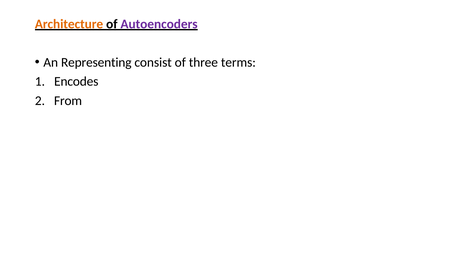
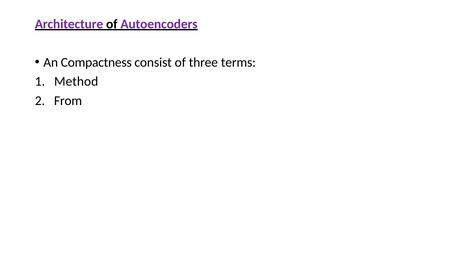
Architecture colour: orange -> purple
Representing: Representing -> Compactness
Encodes: Encodes -> Method
